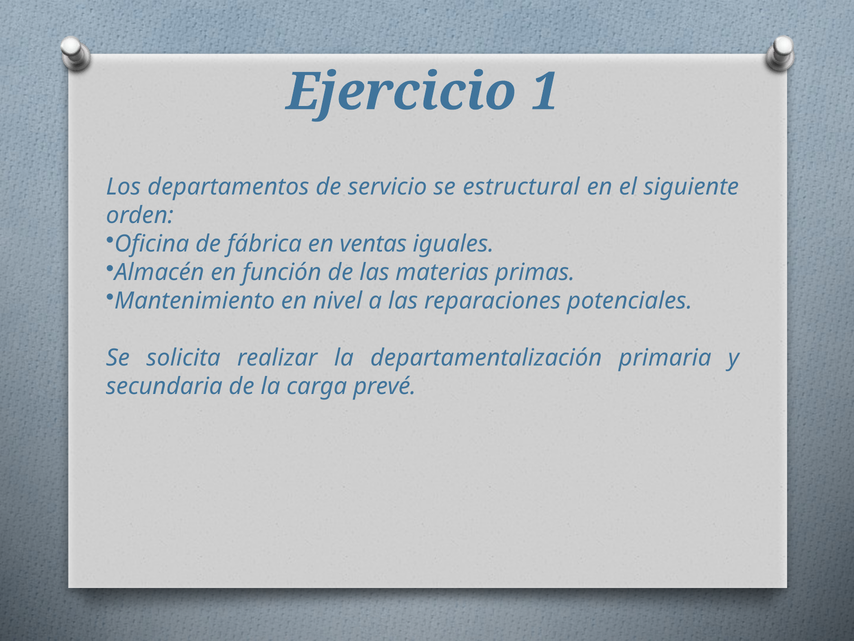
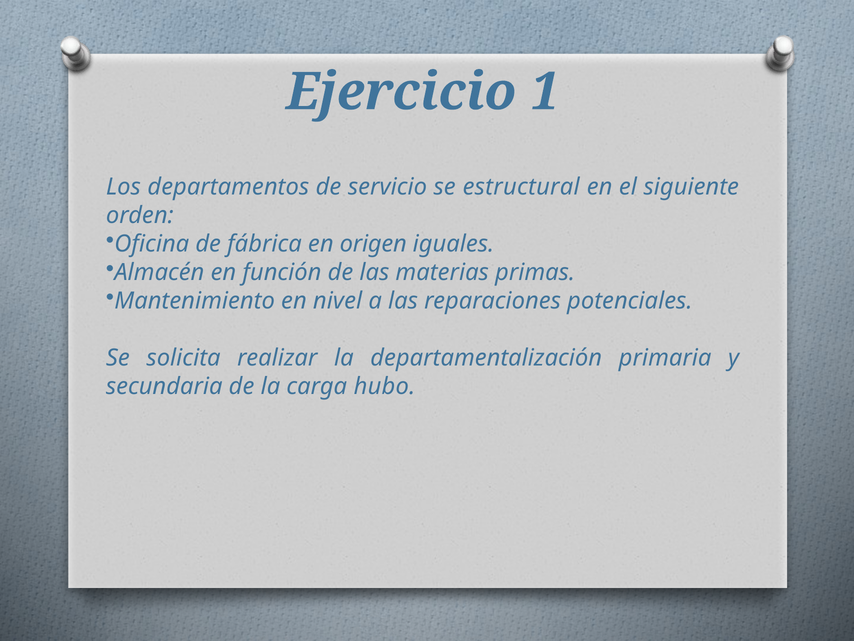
ventas: ventas -> origen
prevé: prevé -> hubo
